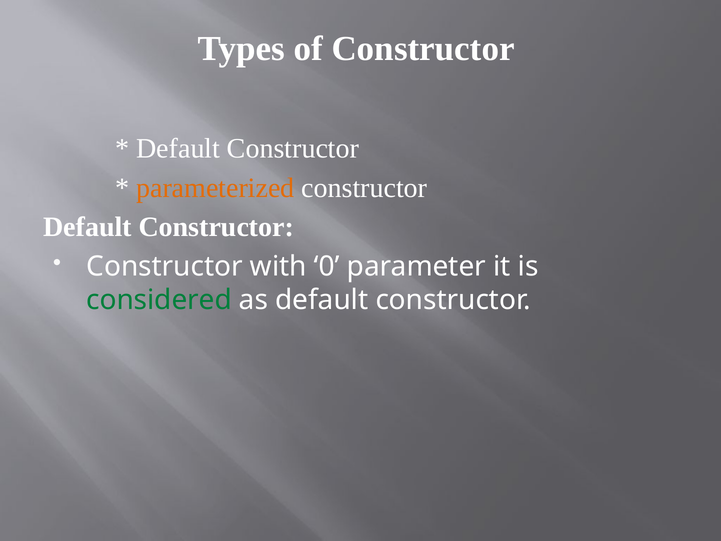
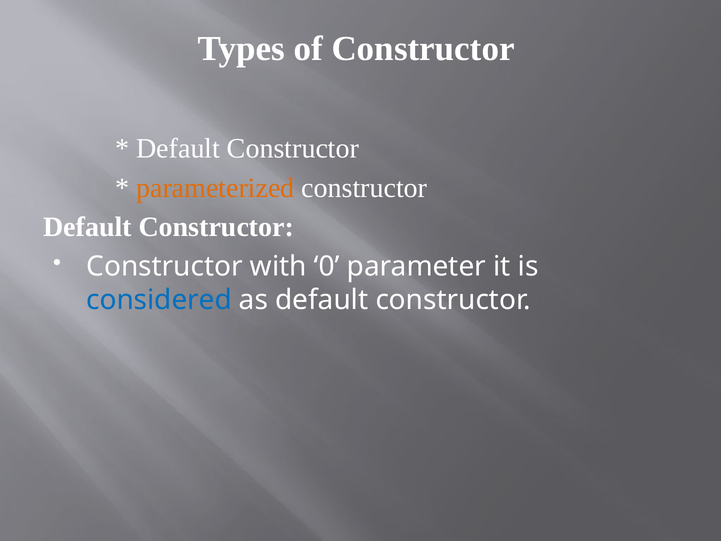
considered colour: green -> blue
